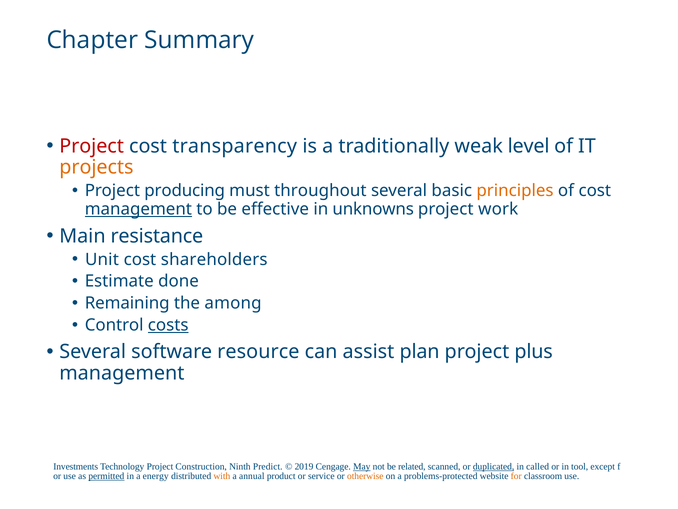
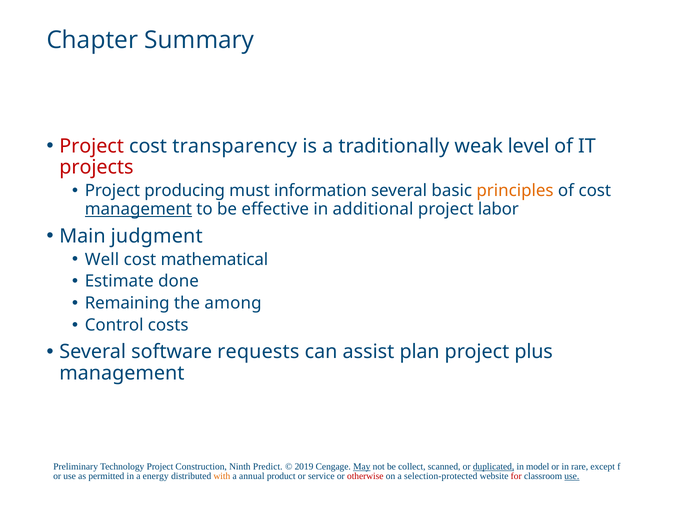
projects colour: orange -> red
throughout: throughout -> information
unknowns: unknowns -> additional
work: work -> labor
resistance: resistance -> judgment
Unit: Unit -> Well
shareholders: shareholders -> mathematical
costs underline: present -> none
resource: resource -> requests
Investments: Investments -> Preliminary
related: related -> collect
called: called -> model
tool: tool -> rare
permitted underline: present -> none
otherwise colour: orange -> red
problems-protected: problems-protected -> selection-protected
for colour: orange -> red
use at (572, 476) underline: none -> present
